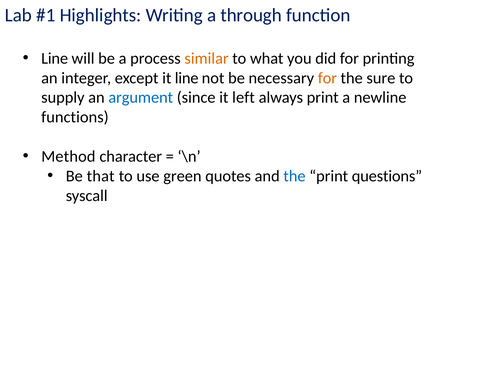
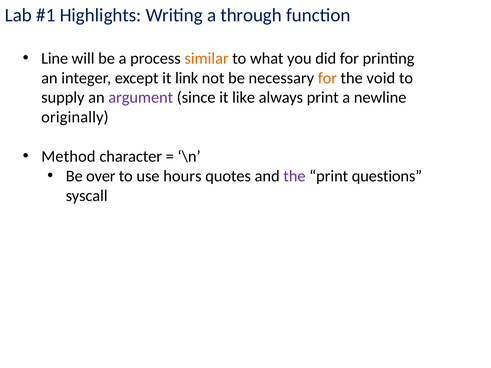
it line: line -> link
sure: sure -> void
argument colour: blue -> purple
left: left -> like
functions: functions -> originally
that: that -> over
green: green -> hours
the at (294, 176) colour: blue -> purple
